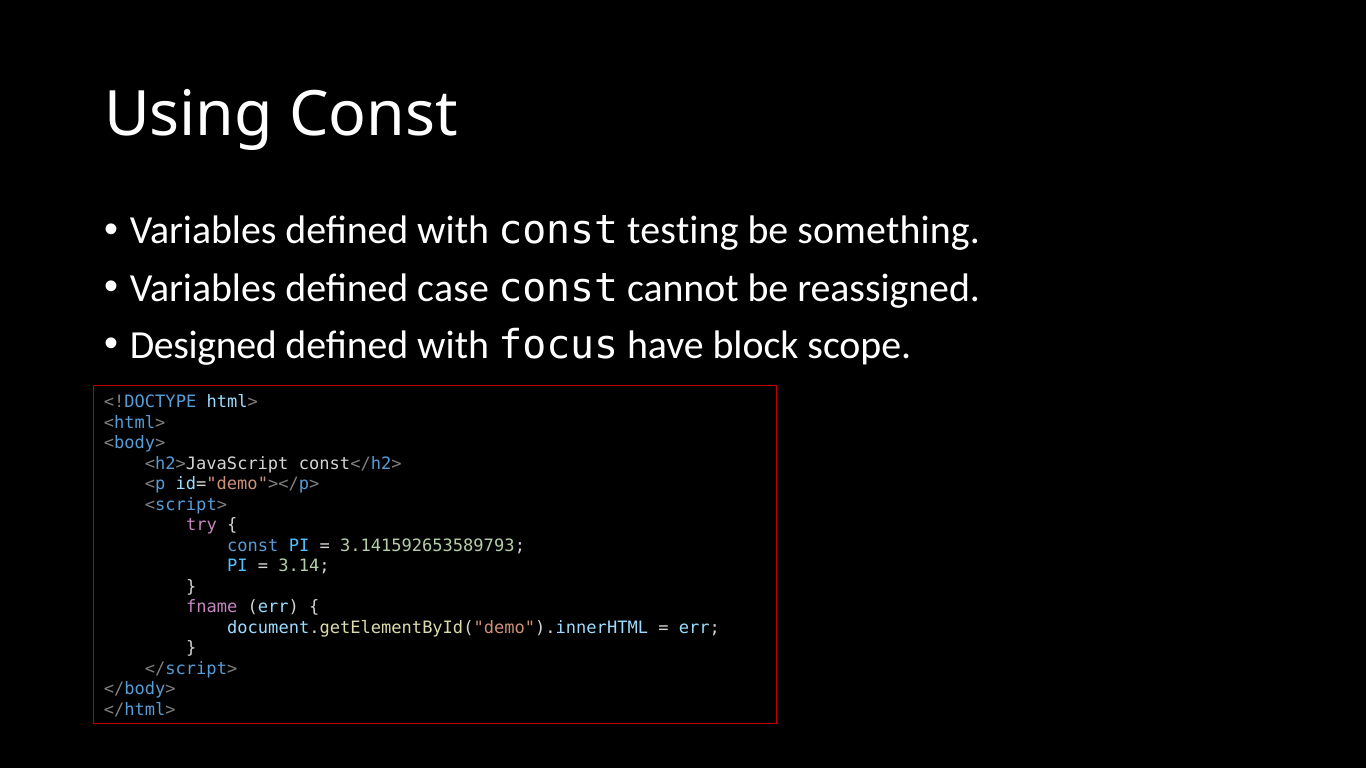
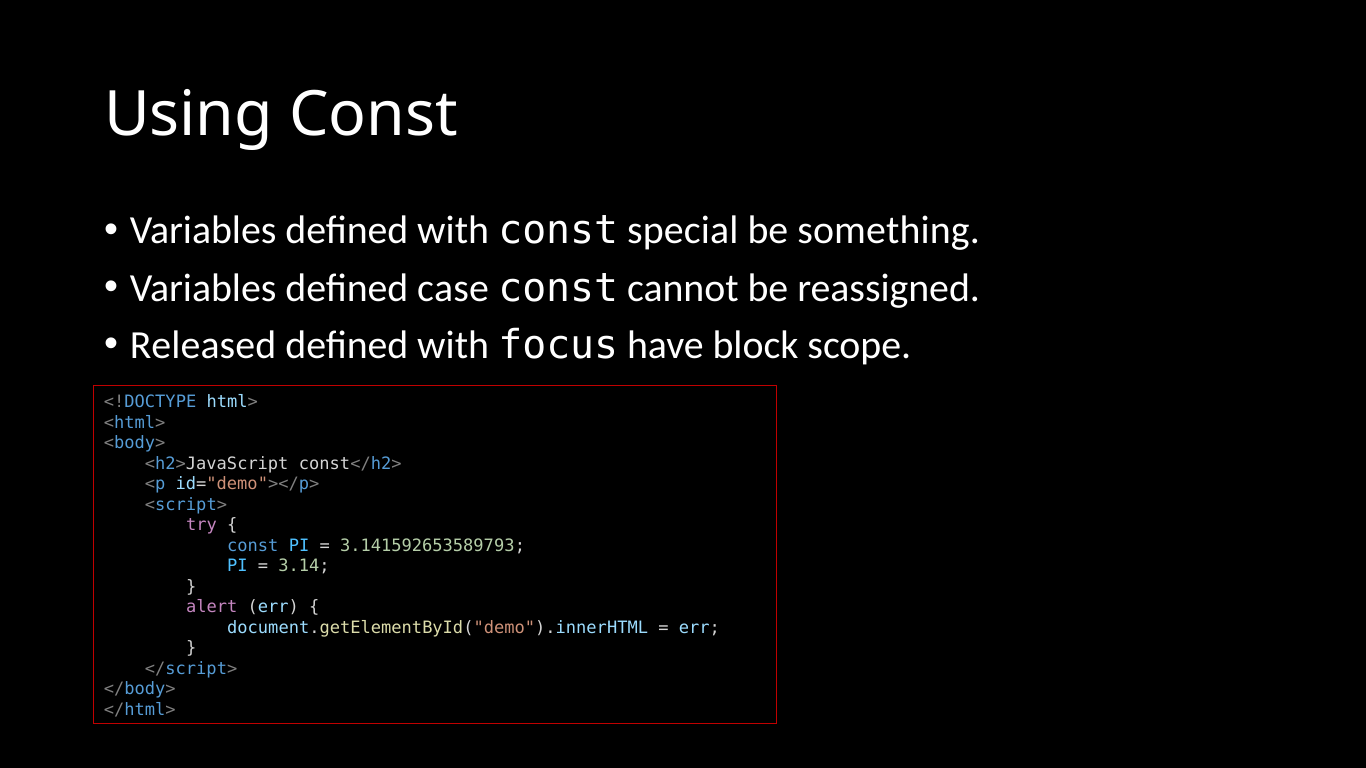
testing: testing -> special
Designed: Designed -> Released
fname: fname -> alert
